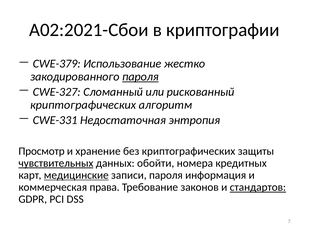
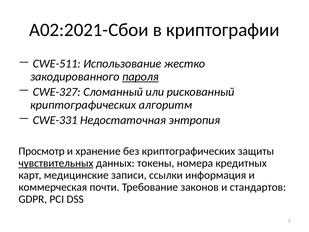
CWE-379: CWE-379 -> CWE-511
обойти: обойти -> токены
медицинские underline: present -> none
записи пароля: пароля -> ссылки
права: права -> почти
стандартов underline: present -> none
